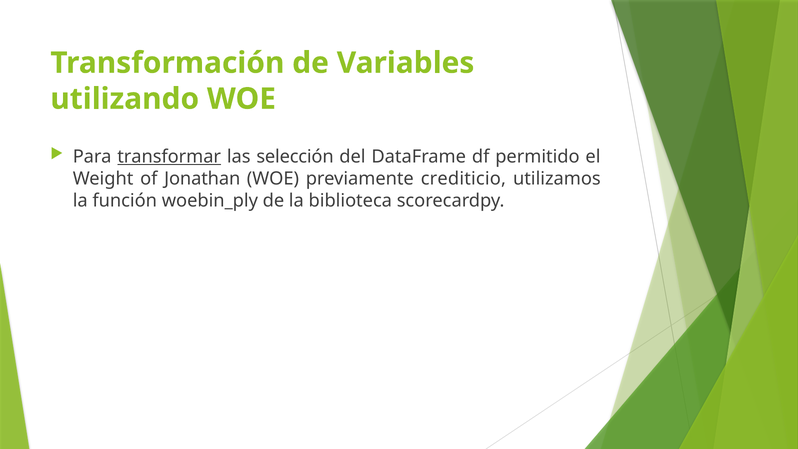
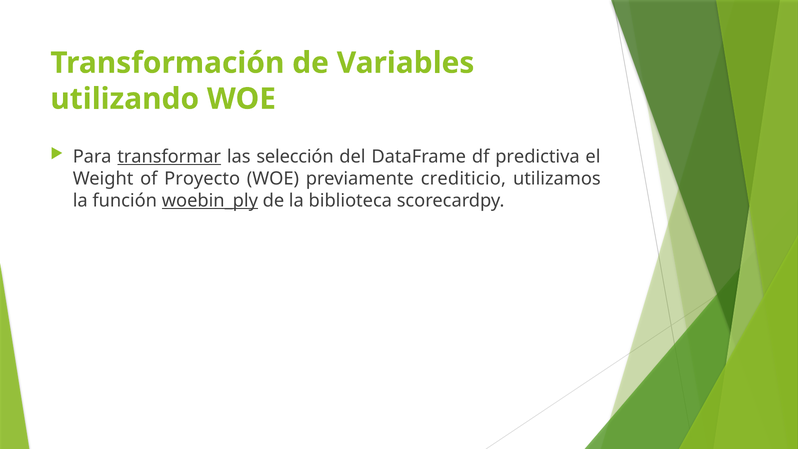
permitido: permitido -> predictiva
Jonathan: Jonathan -> Proyecto
woebin_ply underline: none -> present
